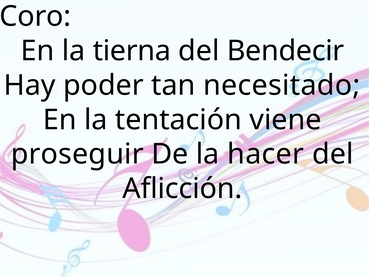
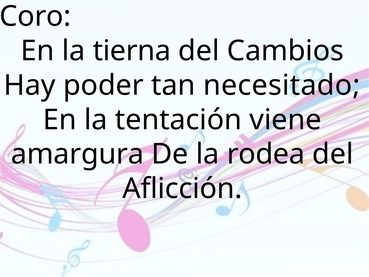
Bendecir: Bendecir -> Cambios
proseguir: proseguir -> amargura
hacer: hacer -> rodea
